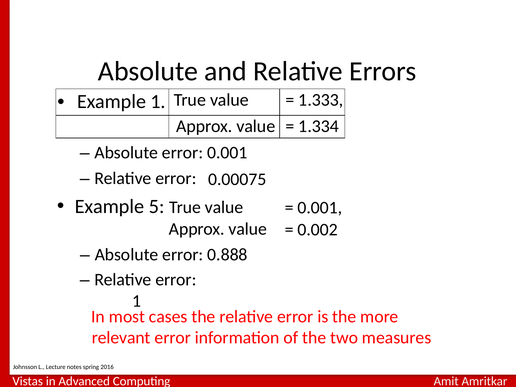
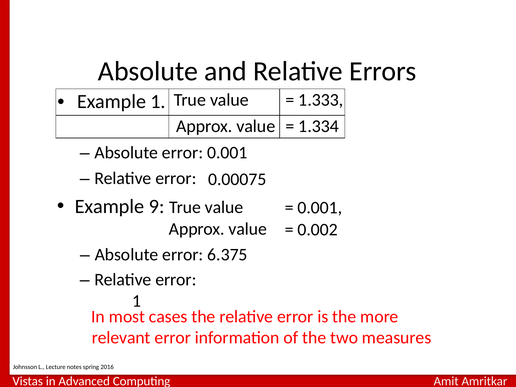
5: 5 -> 9
0.888: 0.888 -> 6.375
